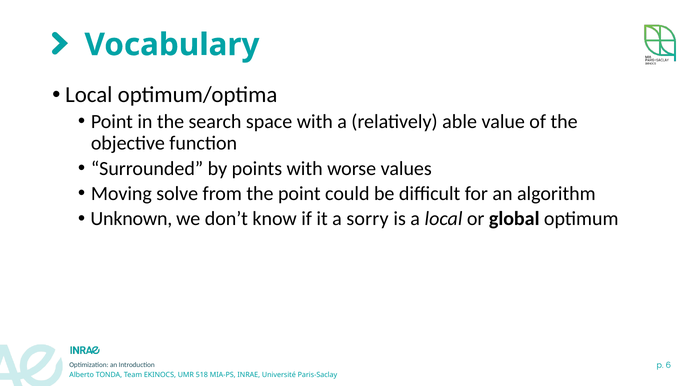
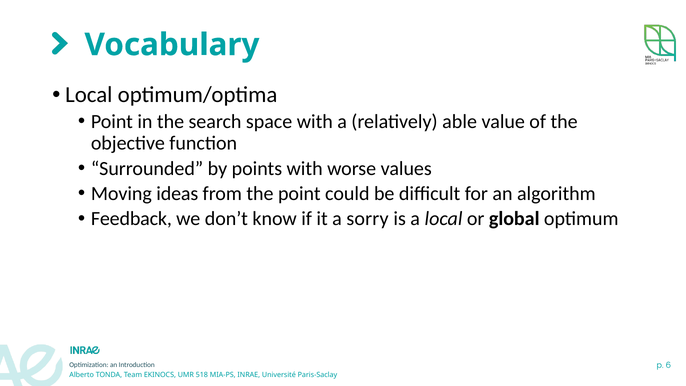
solve: solve -> ideas
Unknown: Unknown -> Feedback
